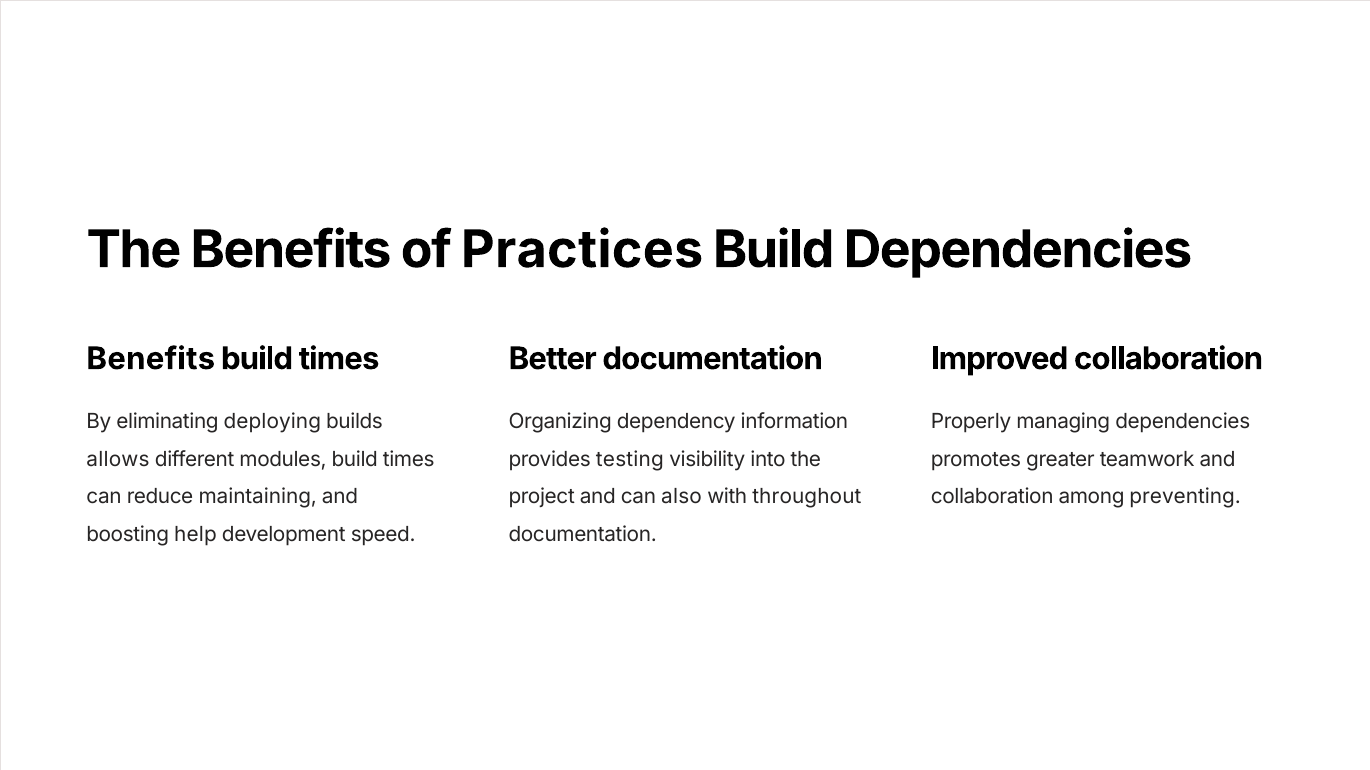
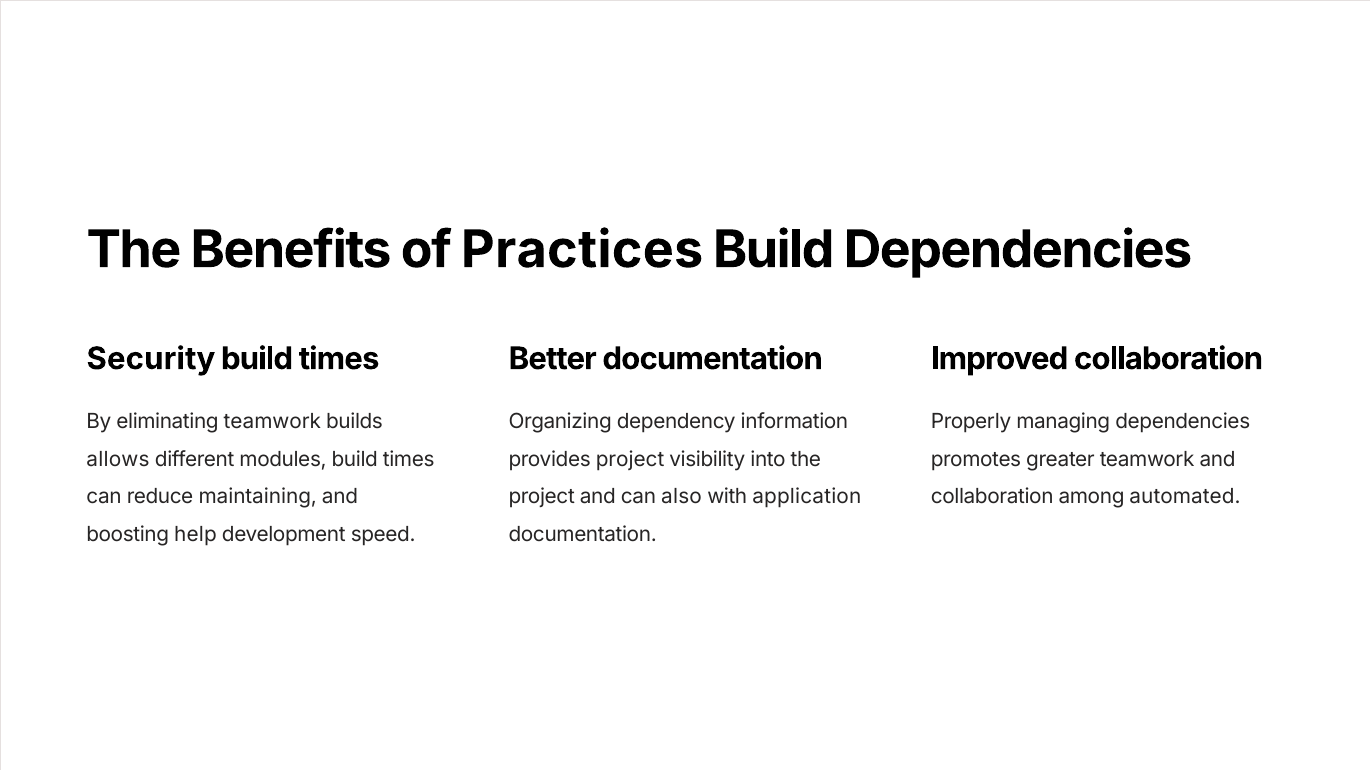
Benefits at (151, 359): Benefits -> Security
eliminating deploying: deploying -> teamwork
provides testing: testing -> project
throughout: throughout -> application
preventing: preventing -> automated
